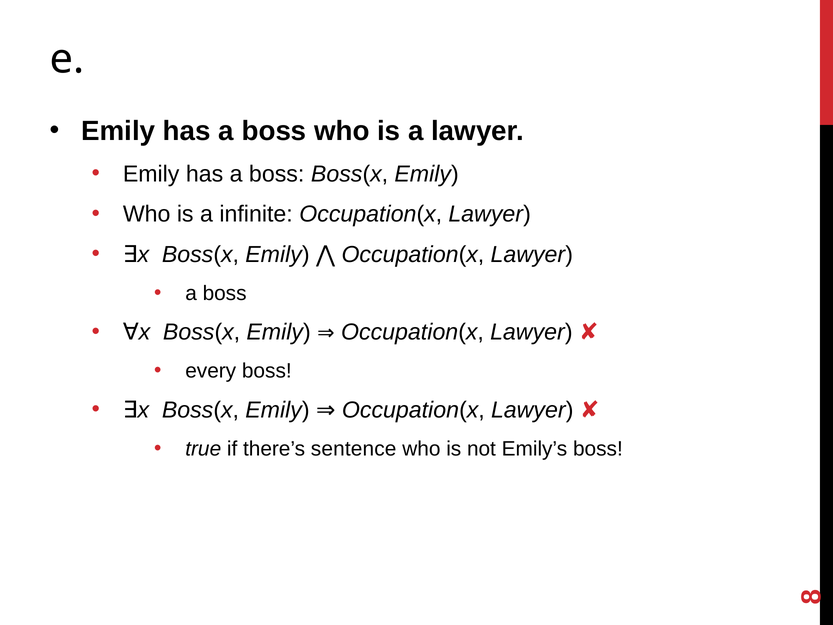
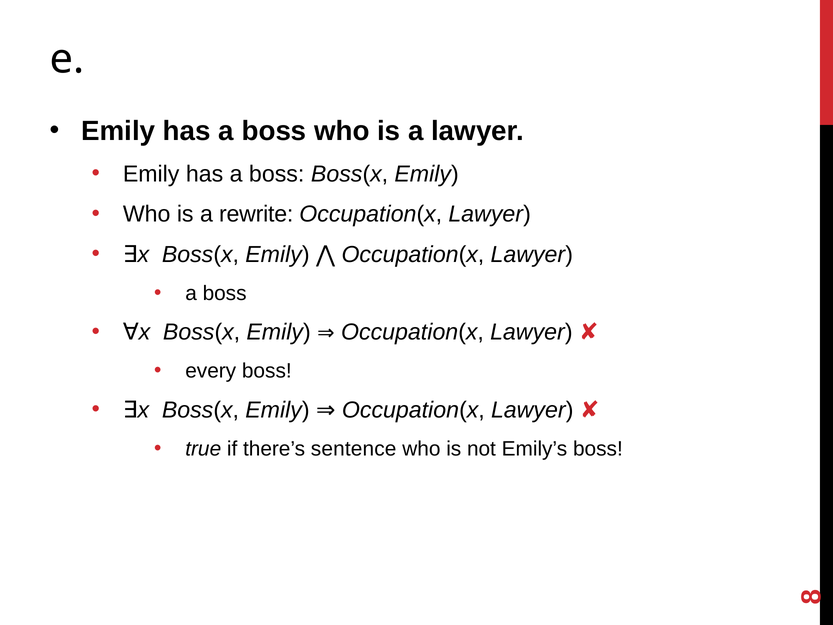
infinite: infinite -> rewrite
